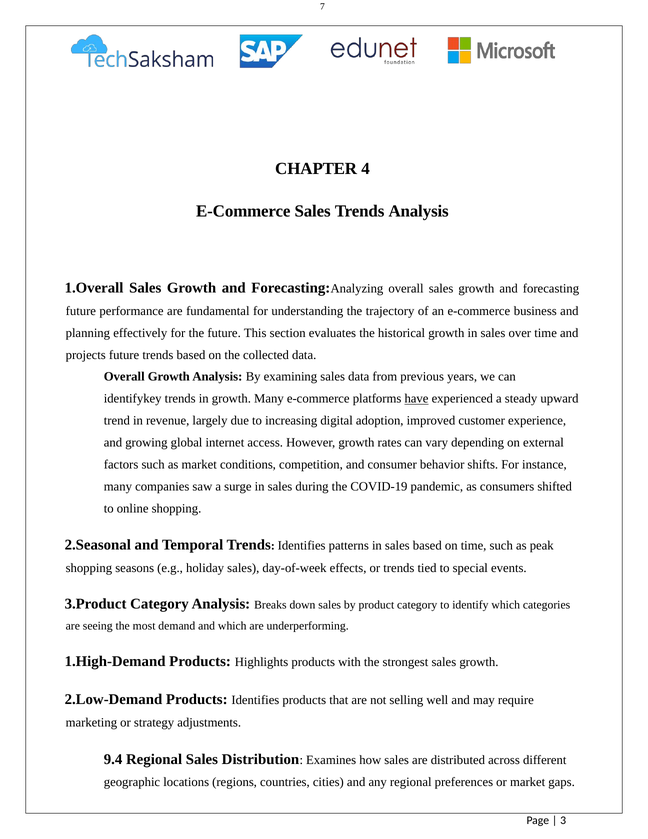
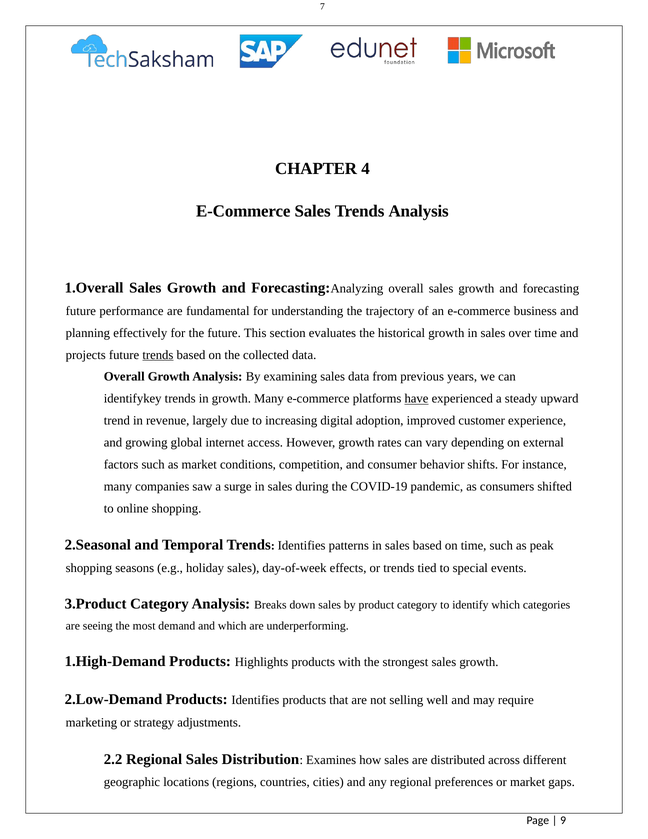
trends at (158, 355) underline: none -> present
9.4: 9.4 -> 2.2
3: 3 -> 9
